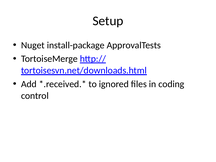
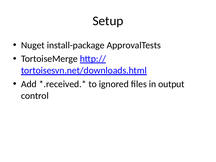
coding: coding -> output
